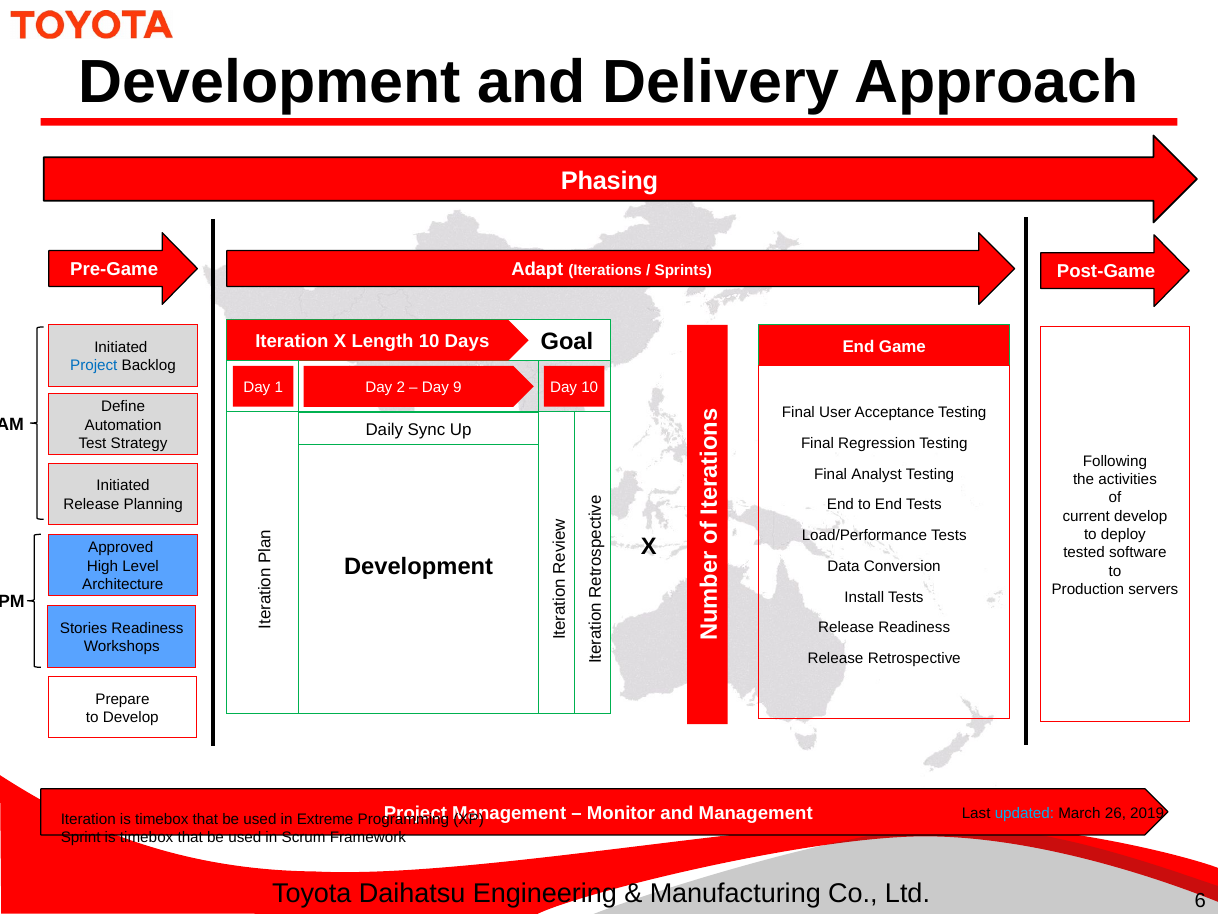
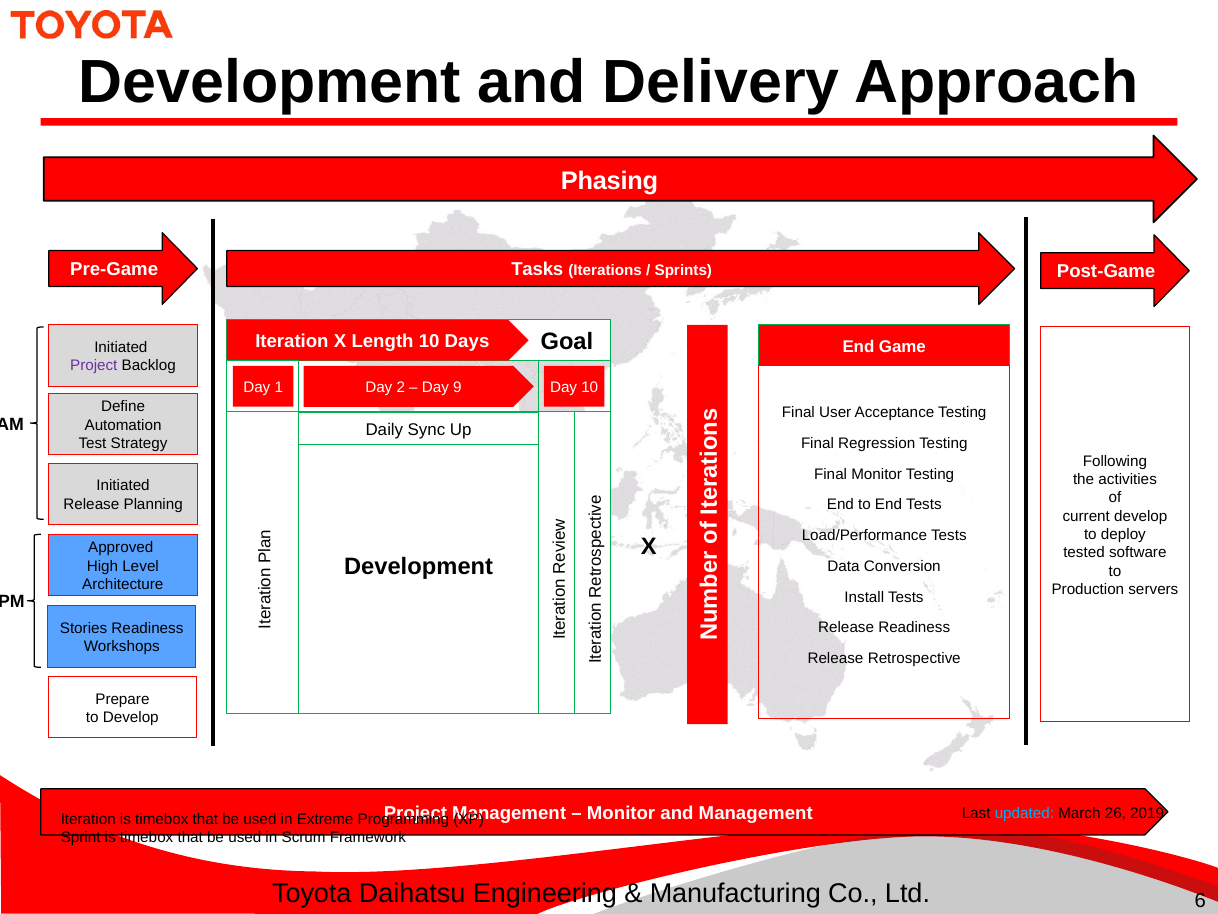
Adapt: Adapt -> Tasks
Project at (94, 366) colour: blue -> purple
Final Analyst: Analyst -> Monitor
